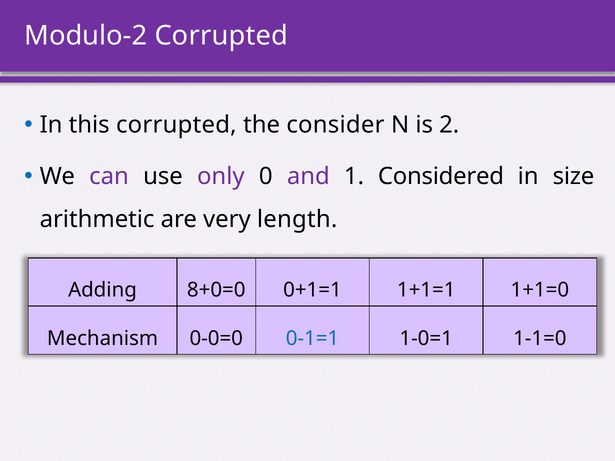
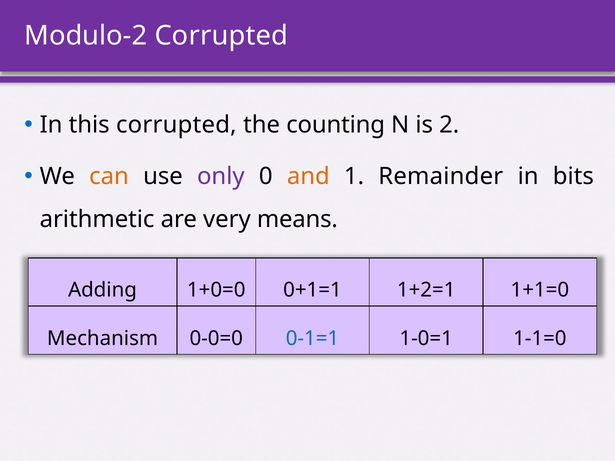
consider: consider -> counting
can colour: purple -> orange
and colour: purple -> orange
Considered: Considered -> Remainder
size: size -> bits
length: length -> means
8+0=0: 8+0=0 -> 1+0=0
1+1=1: 1+1=1 -> 1+2=1
